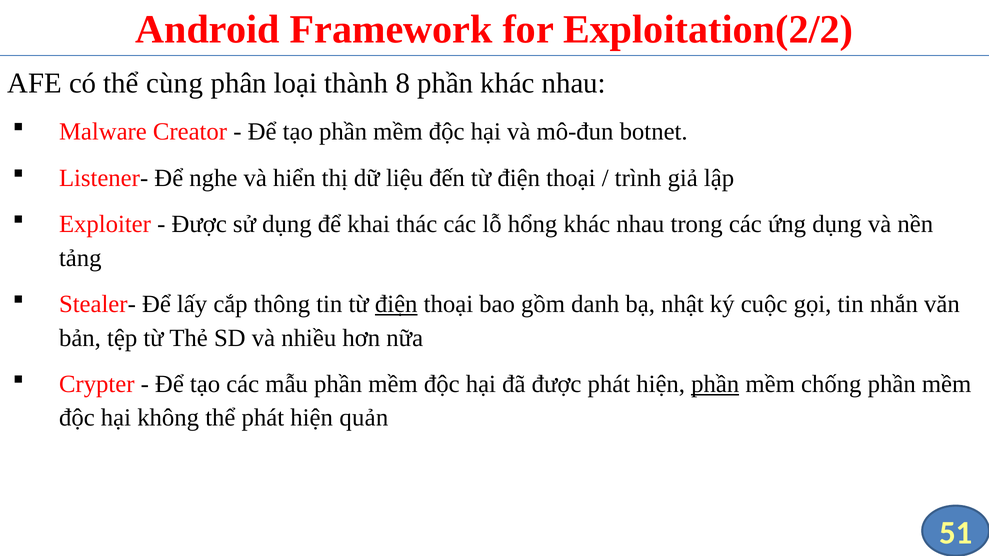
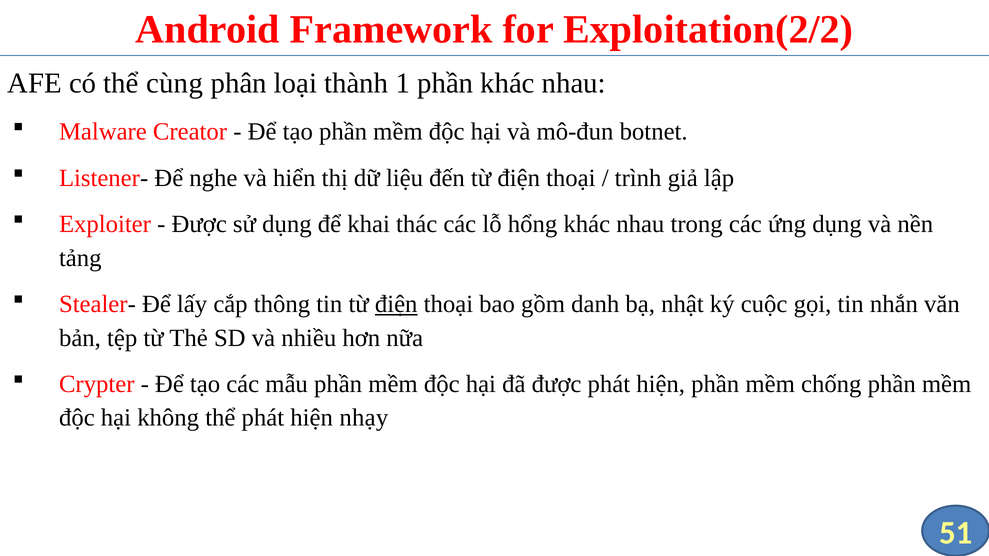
8: 8 -> 1
phần at (715, 384) underline: present -> none
quản: quản -> nhạy
